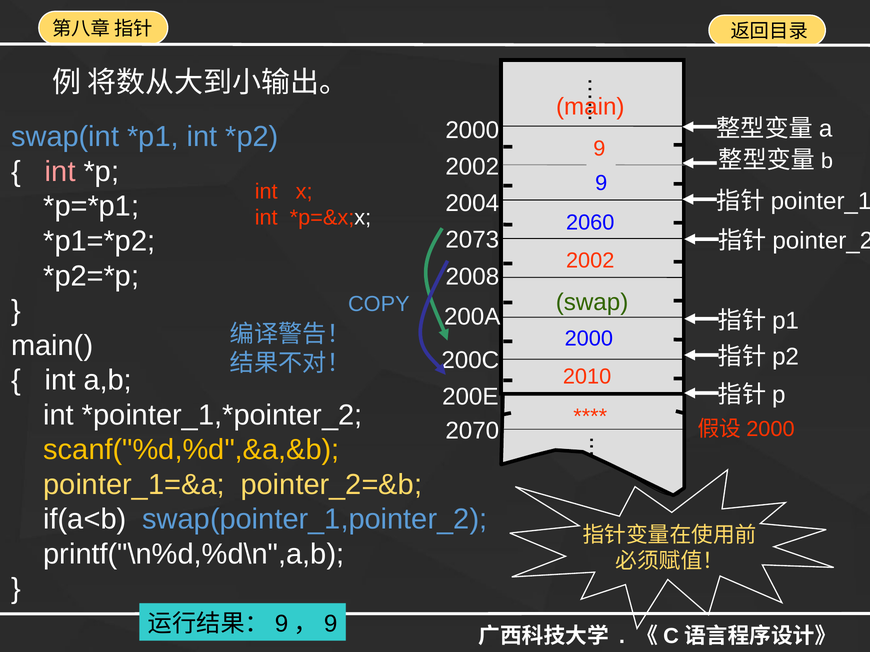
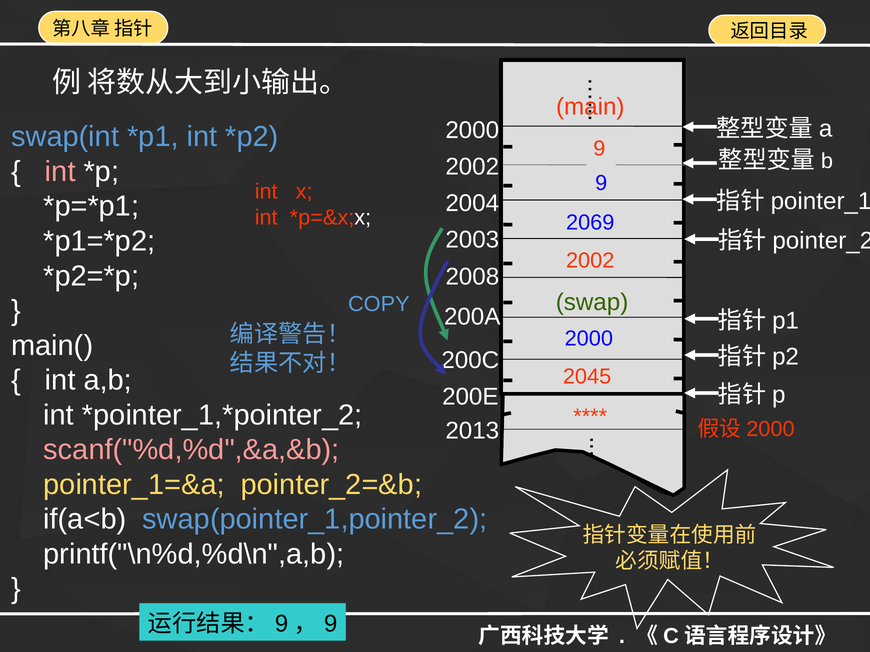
2060: 2060 -> 2069
2073: 2073 -> 2003
2010: 2010 -> 2045
2070: 2070 -> 2013
scanf("%d,%d",&a,&b colour: yellow -> pink
